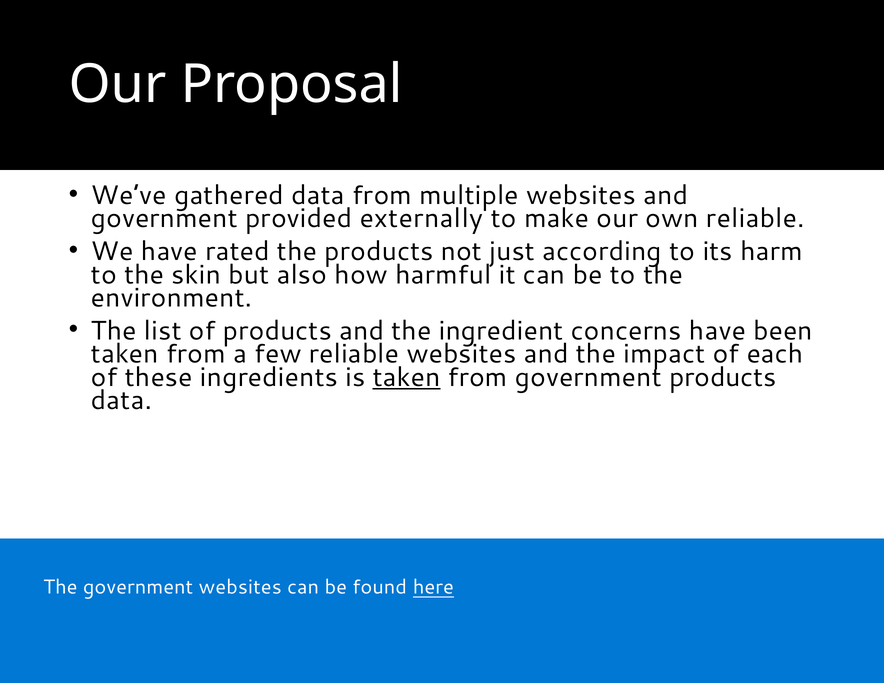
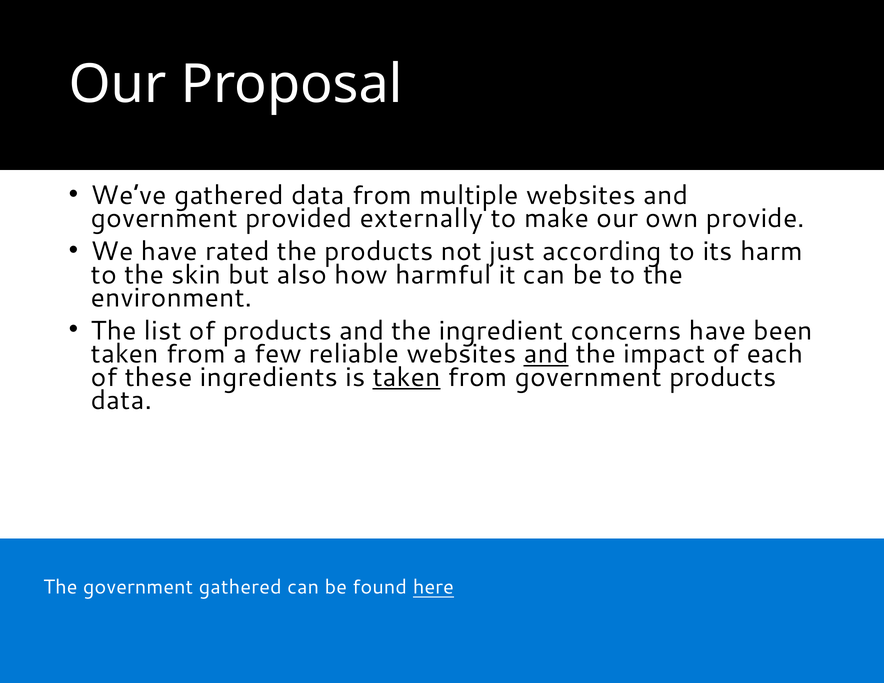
own reliable: reliable -> provide
and at (546, 354) underline: none -> present
government websites: websites -> gathered
